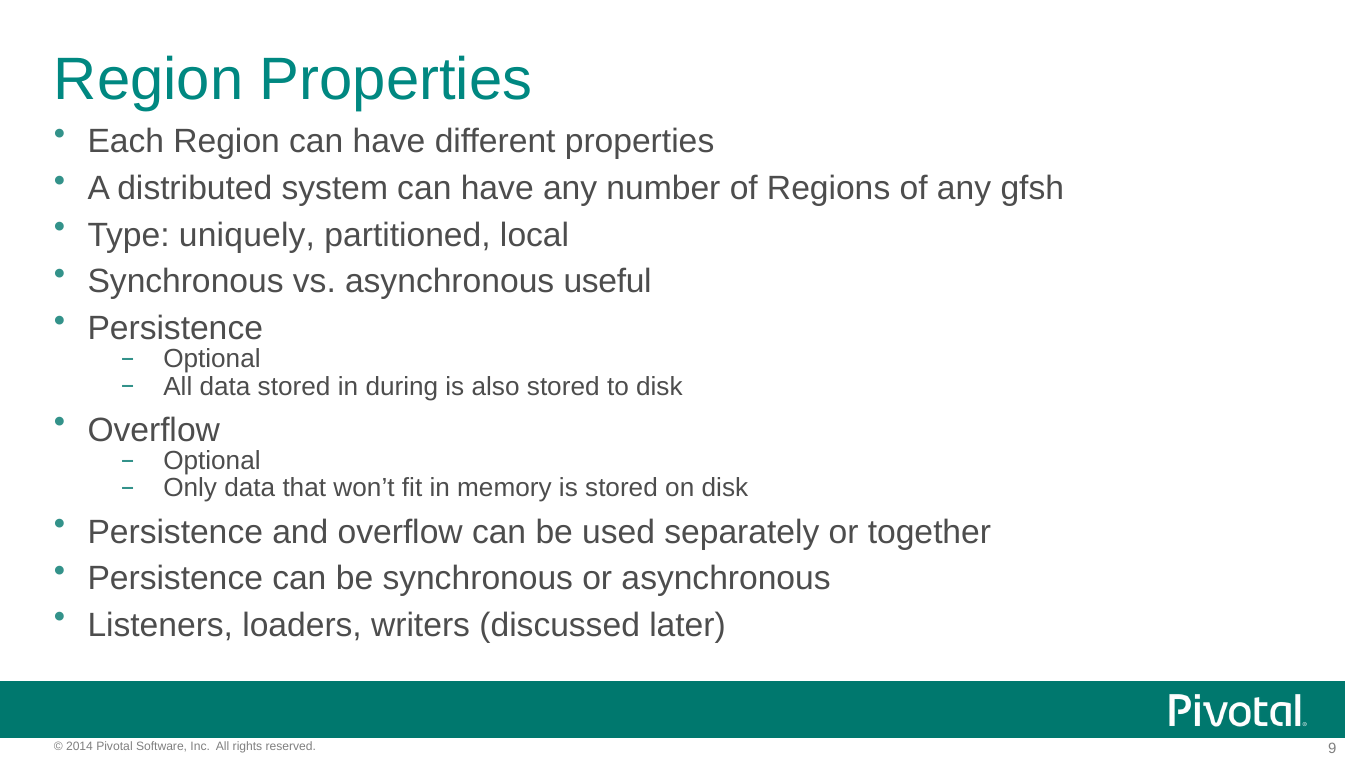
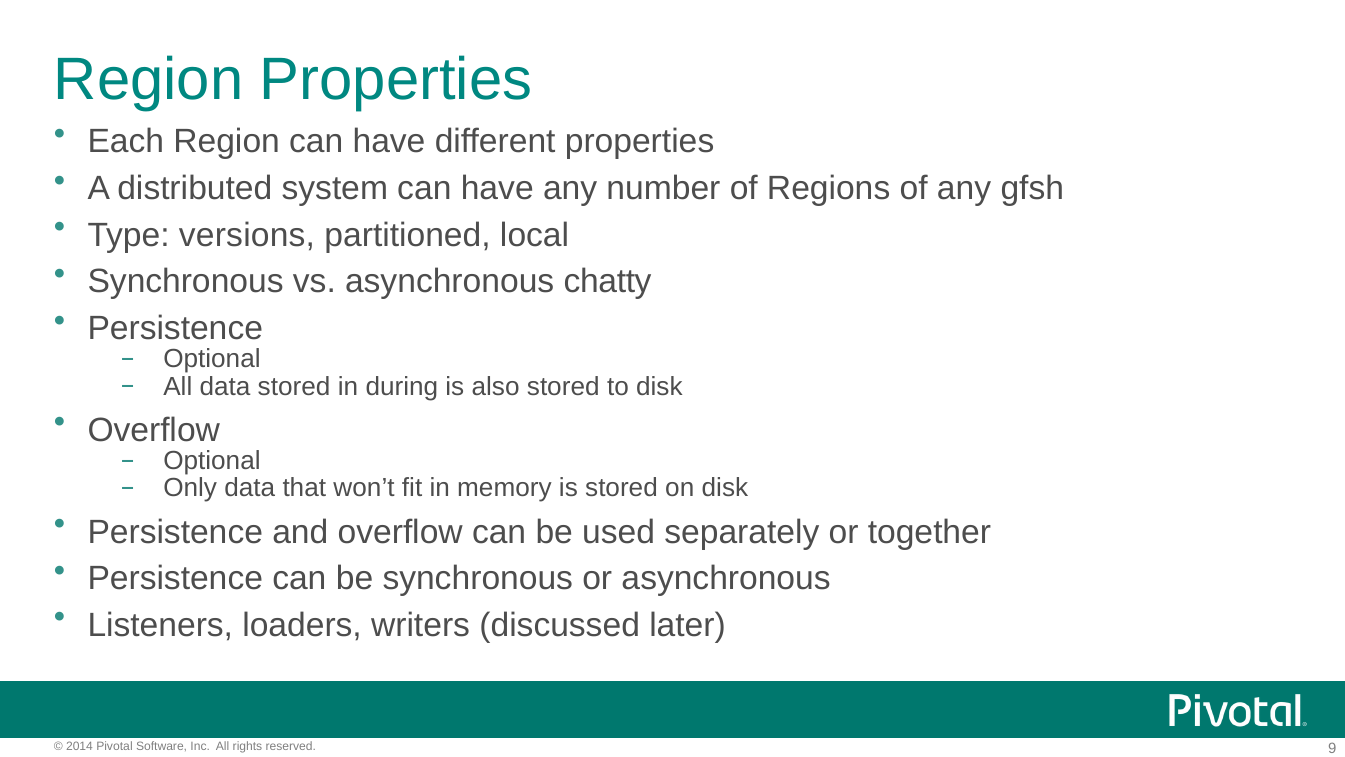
uniquely: uniquely -> versions
useful: useful -> chatty
